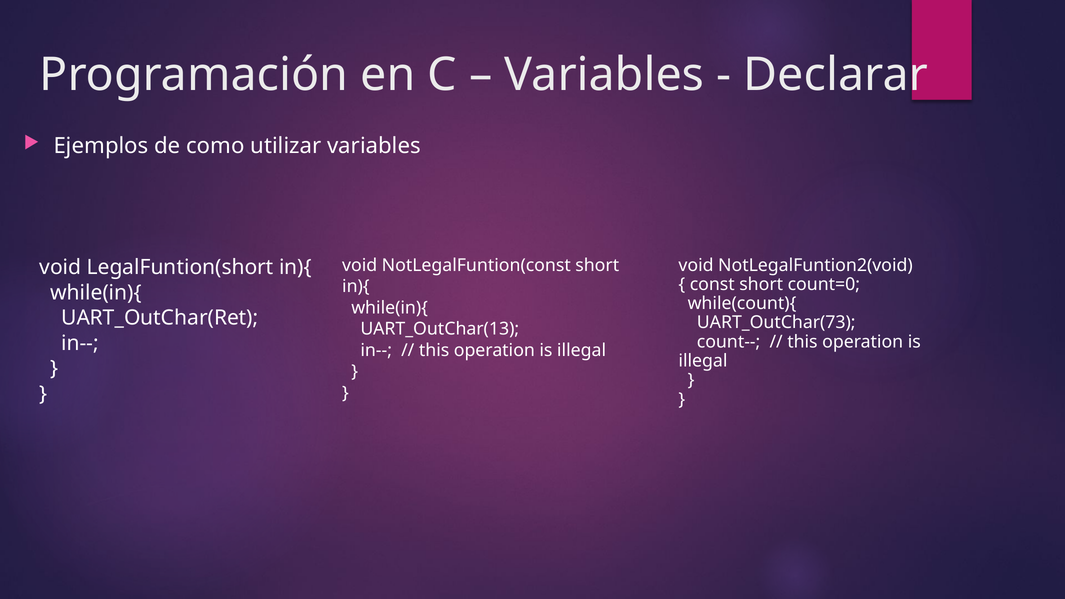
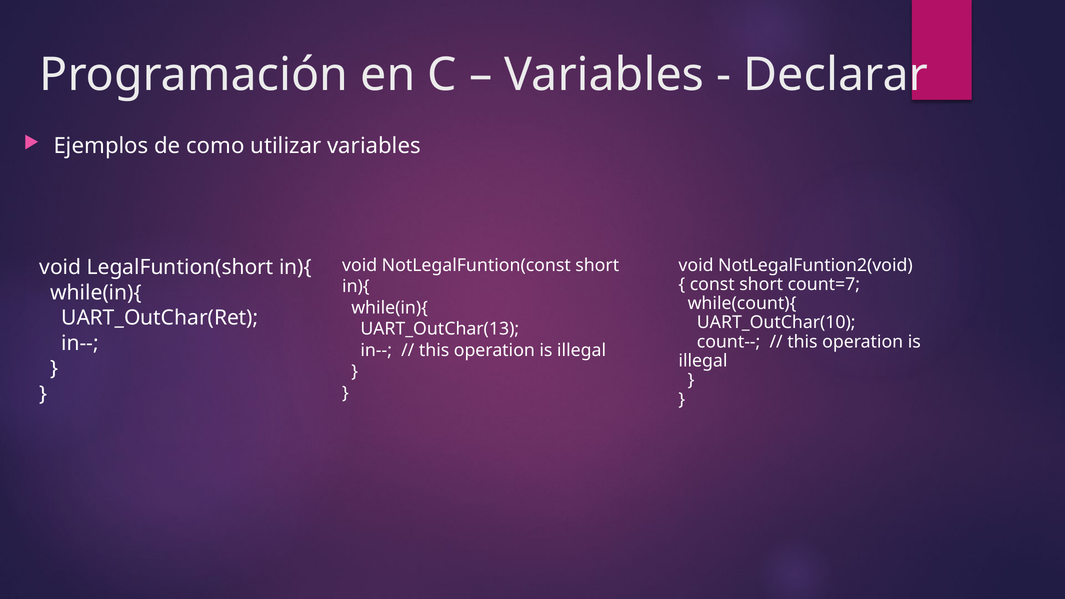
count=0: count=0 -> count=7
UART_OutChar(73: UART_OutChar(73 -> UART_OutChar(10
